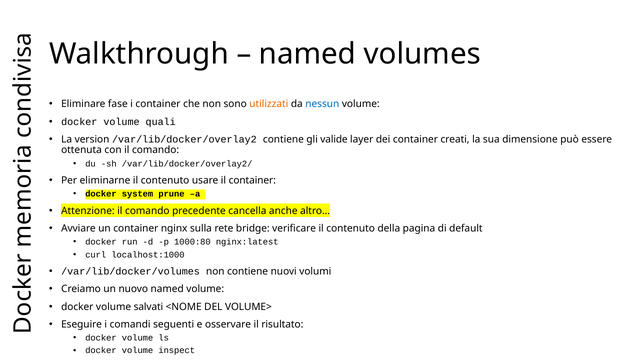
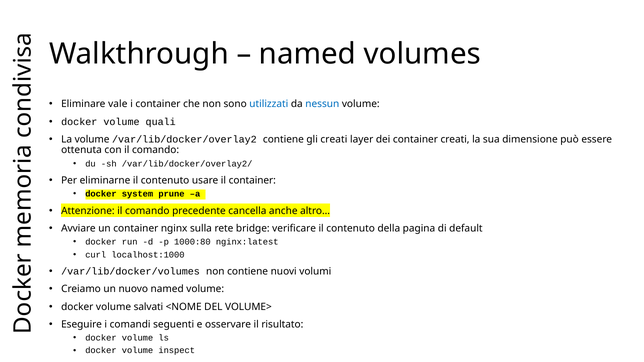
fase: fase -> vale
utilizzati colour: orange -> blue
La version: version -> volume
gli valide: valide -> creati
